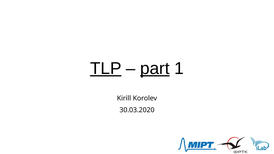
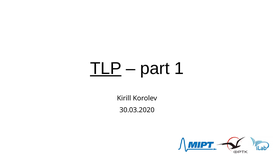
part underline: present -> none
